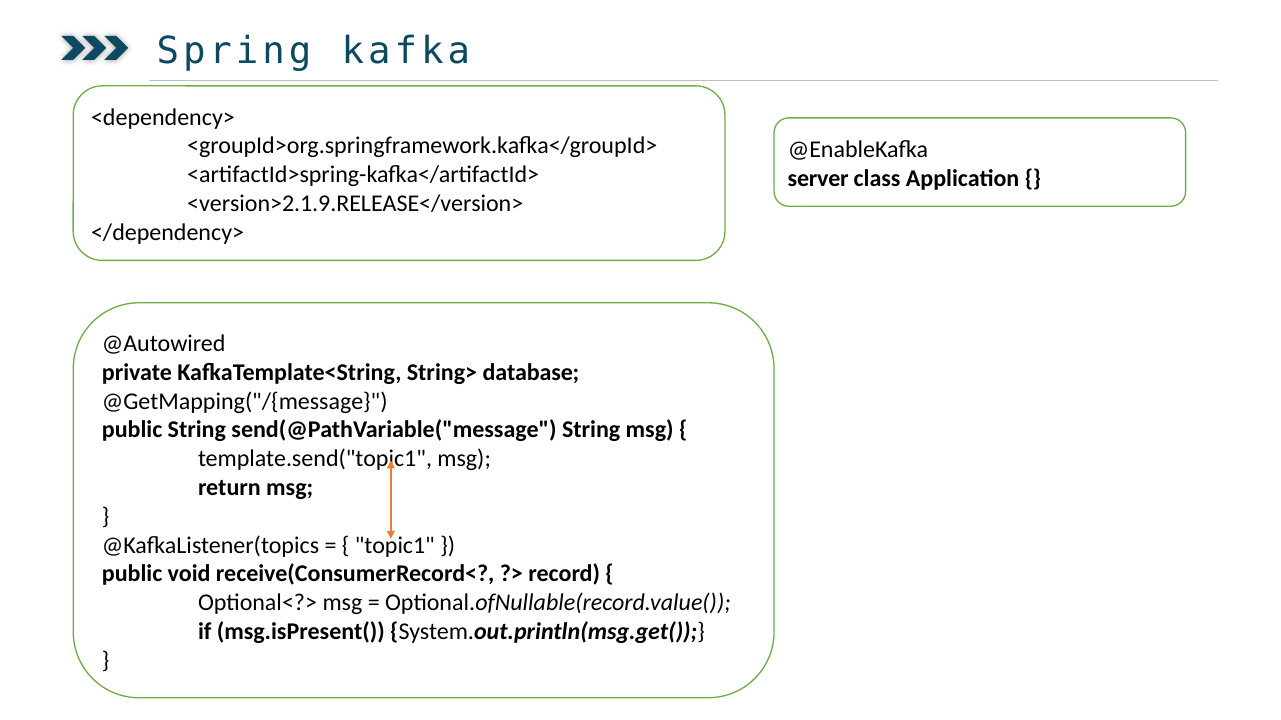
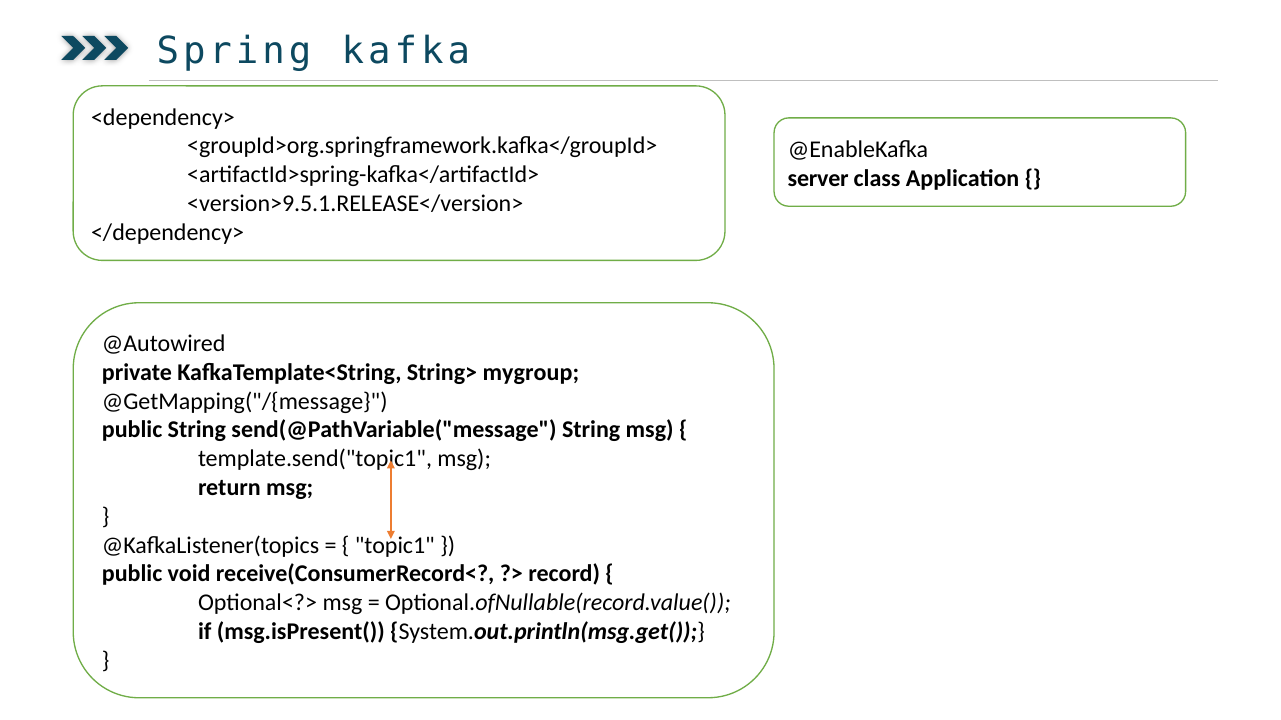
<version>2.1.9.RELEASE</version>: <version>2.1.9.RELEASE</version> -> <version>9.5.1.RELEASE</version>
database: database -> mygroup
